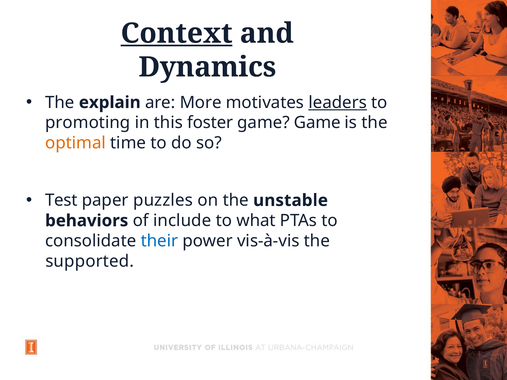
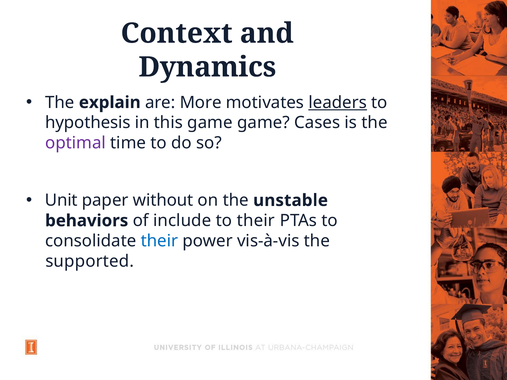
Context underline: present -> none
promoting: promoting -> hypothesis
this foster: foster -> game
game Game: Game -> Cases
optimal colour: orange -> purple
Test: Test -> Unit
puzzles: puzzles -> without
to what: what -> their
